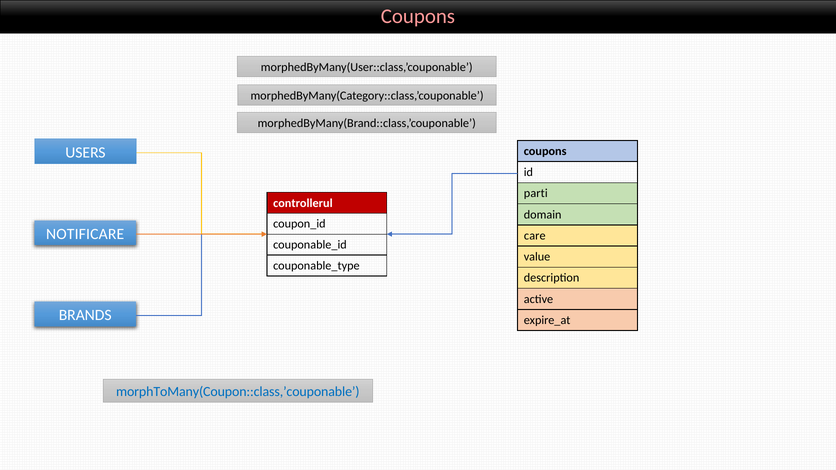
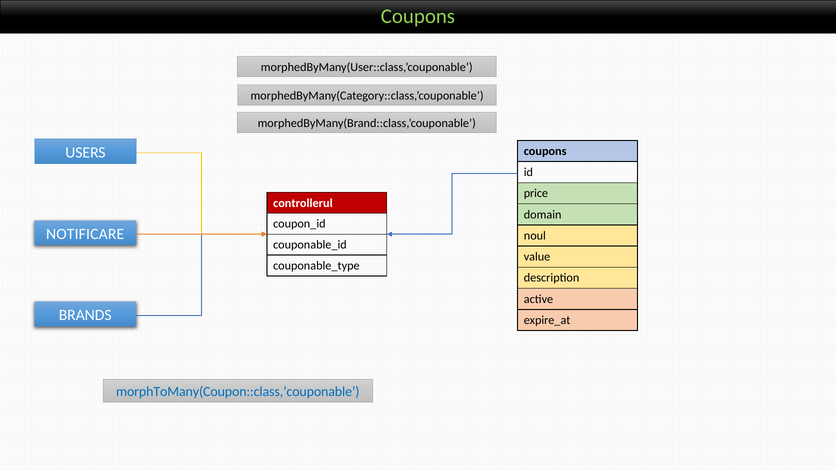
Coupons at (418, 16) colour: pink -> light green
parti: parti -> price
care: care -> noul
